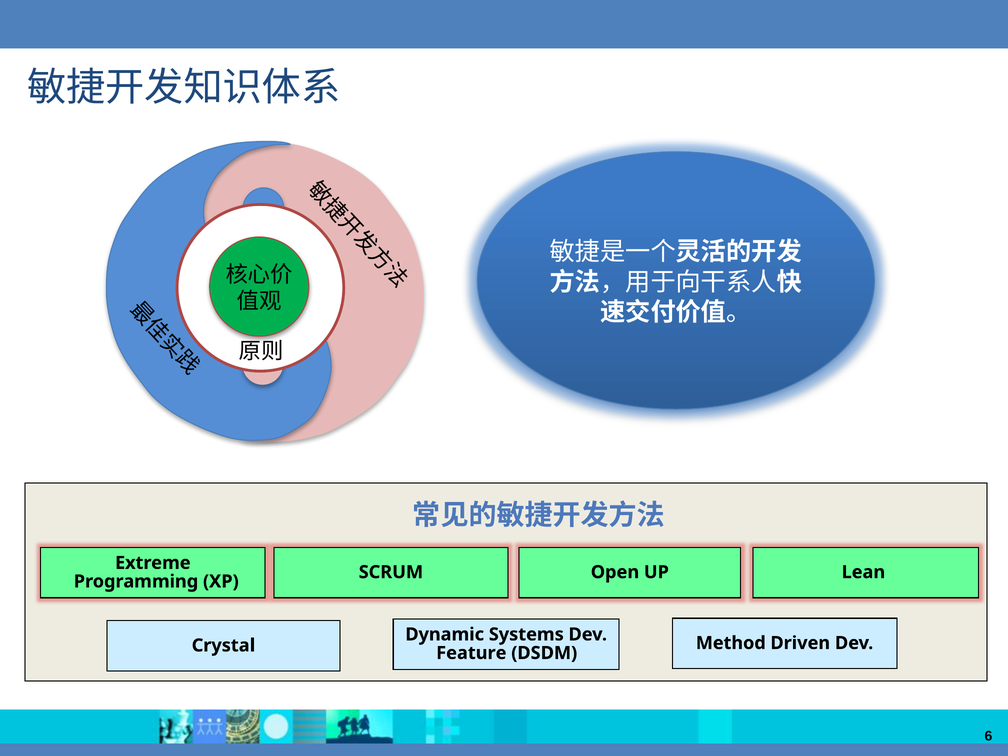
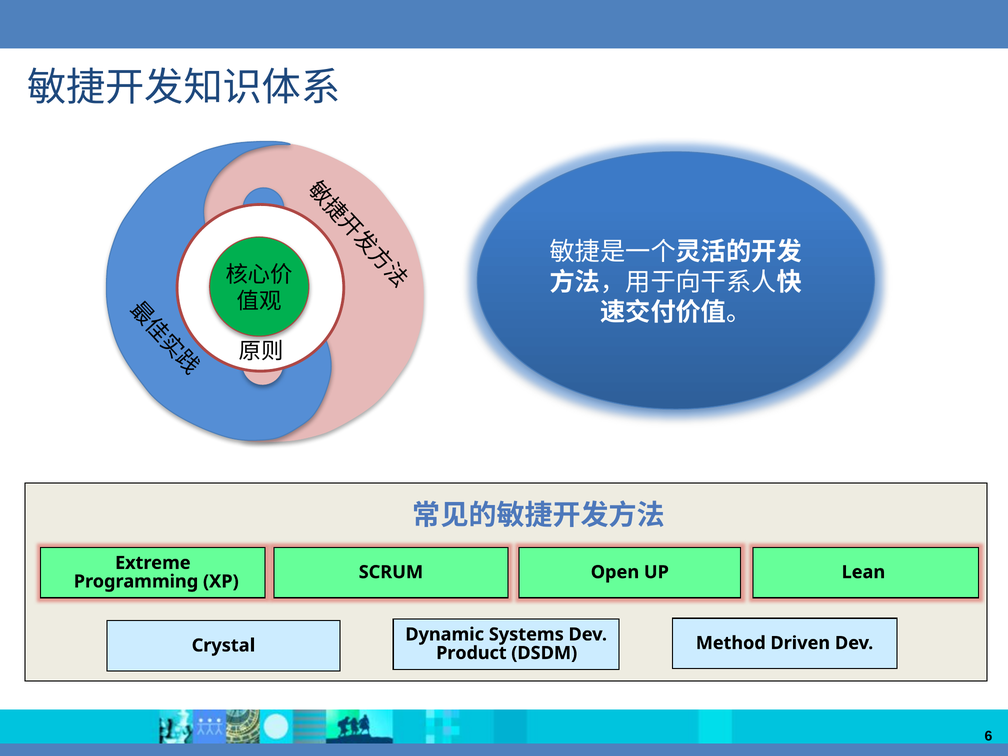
Feature: Feature -> Product
